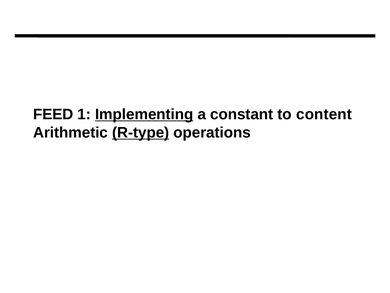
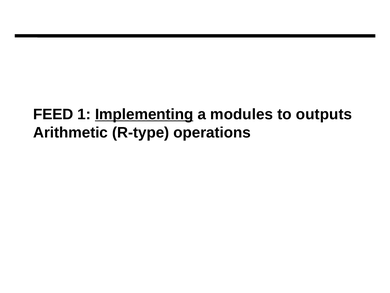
constant: constant -> modules
content: content -> outputs
R-type underline: present -> none
